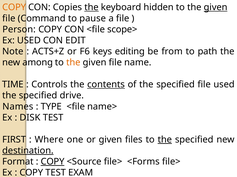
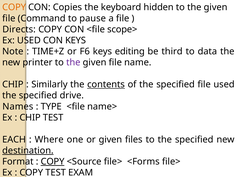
the at (91, 7) underline: present -> none
given at (216, 7) underline: present -> none
Person: Person -> Directs
CON EDIT: EDIT -> KEYS
ACTS+Z: ACTS+Z -> TIME+Z
from: from -> third
path: path -> data
among: among -> printer
the at (73, 63) colour: orange -> purple
TIME at (13, 85): TIME -> CHIP
Controls: Controls -> Similarly
DISK at (30, 118): DISK -> CHIP
FIRST: FIRST -> EACH
the at (165, 140) underline: present -> none
